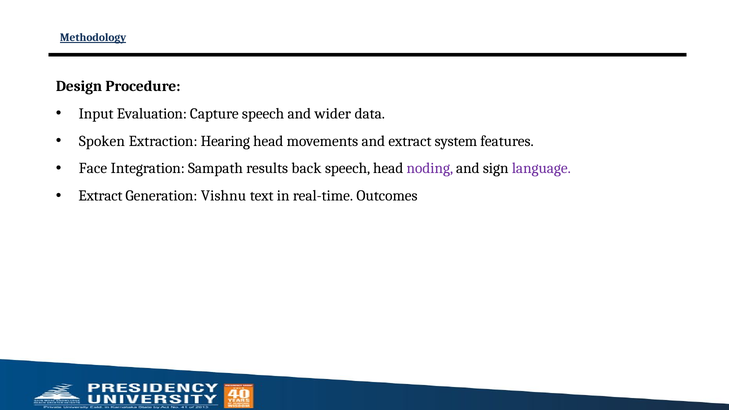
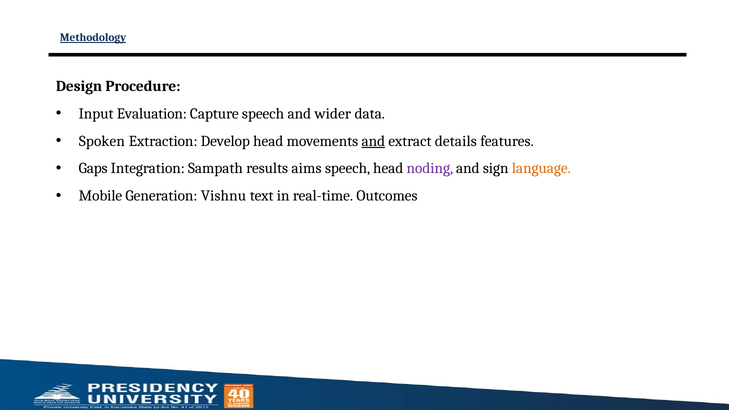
Hearing: Hearing -> Develop
and at (373, 141) underline: none -> present
system: system -> details
Face: Face -> Gaps
back: back -> aims
language colour: purple -> orange
Extract at (100, 196): Extract -> Mobile
